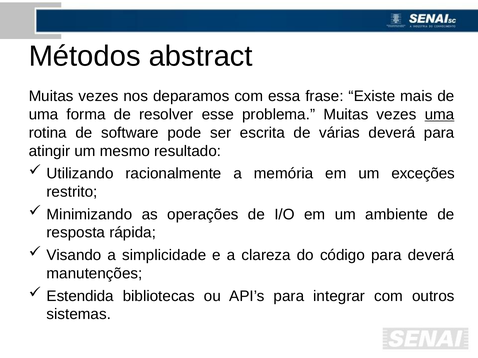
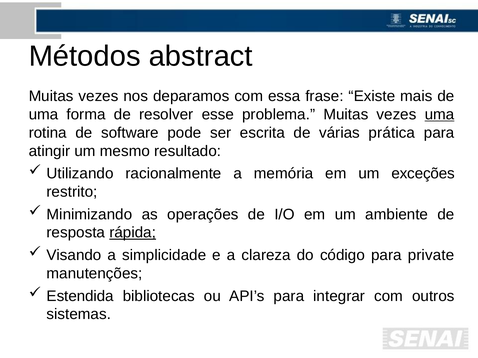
várias deverá: deverá -> prática
rápida underline: none -> present
para deverá: deverá -> private
